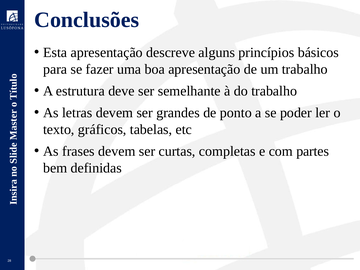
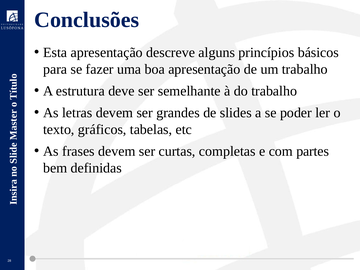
ponto: ponto -> slides
